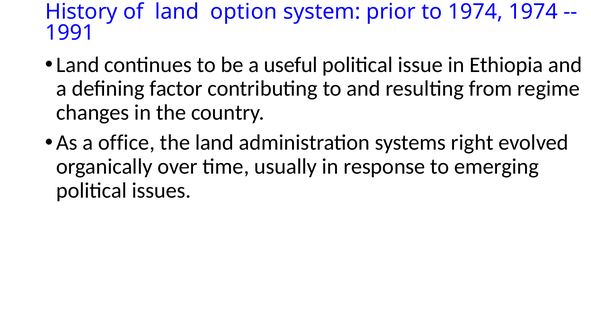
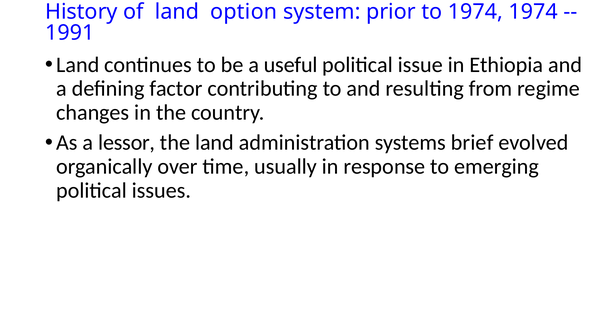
office: office -> lessor
right: right -> brief
